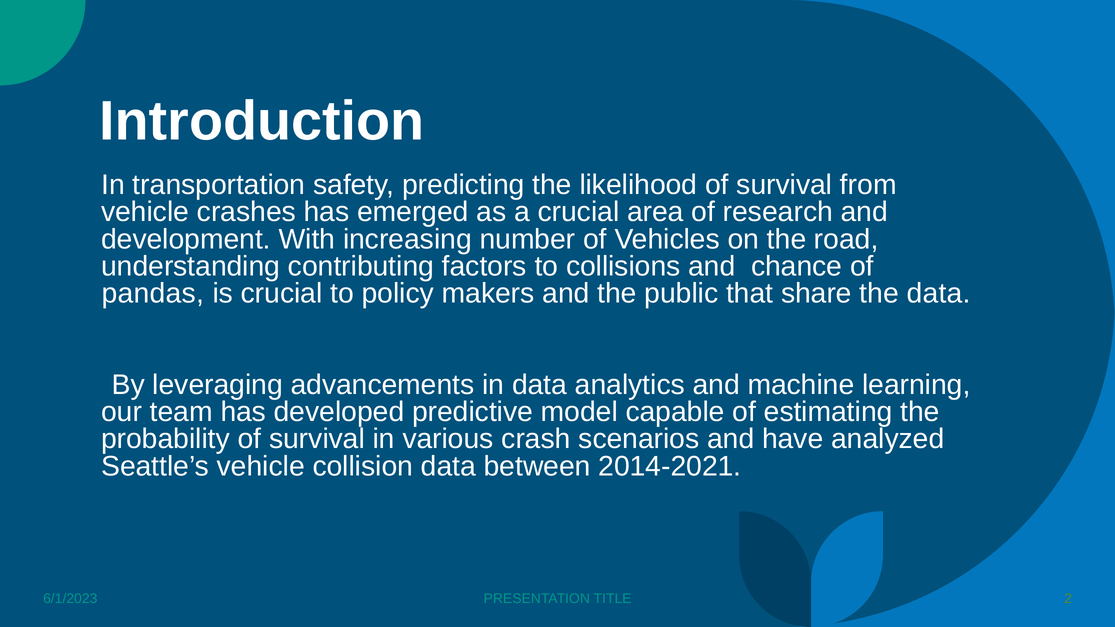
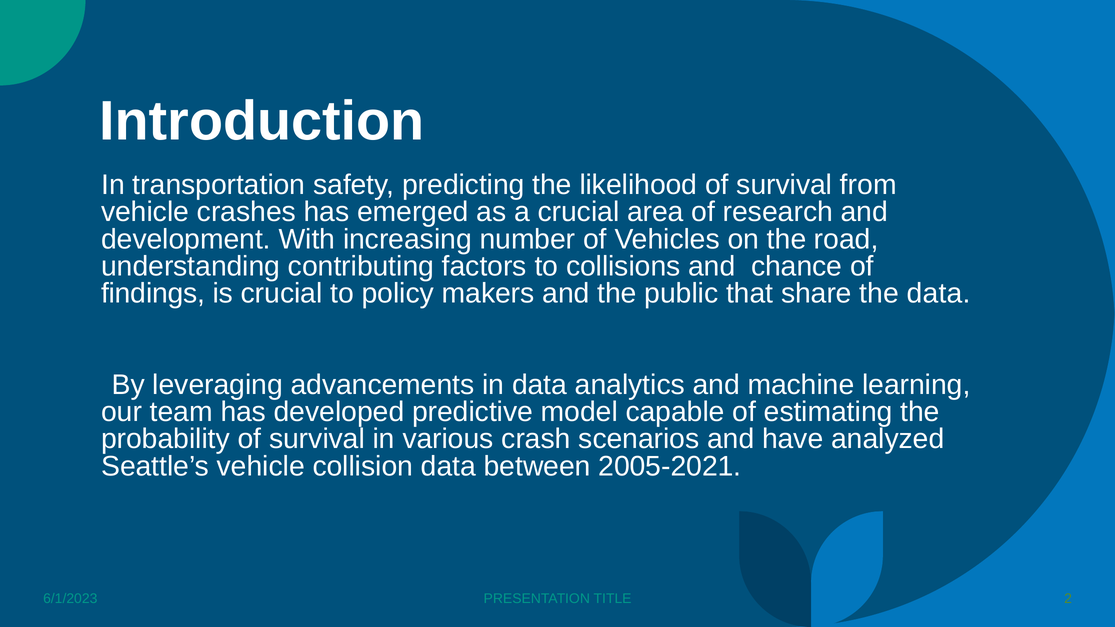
pandas: pandas -> findings
2014-2021: 2014-2021 -> 2005-2021
